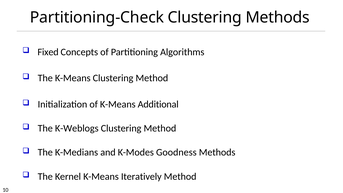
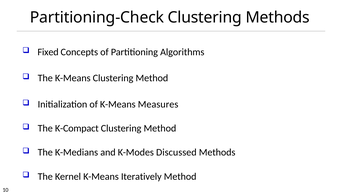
Additional: Additional -> Measures
K-Weblogs: K-Weblogs -> K-Compact
Goodness: Goodness -> Discussed
